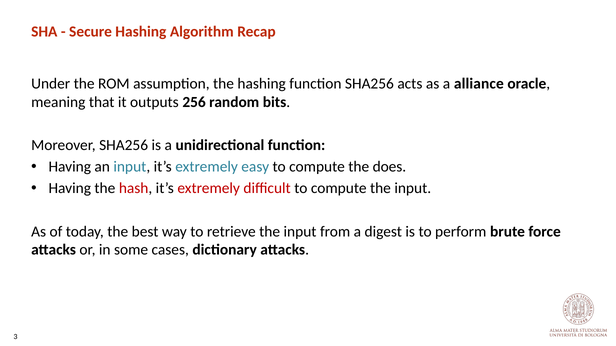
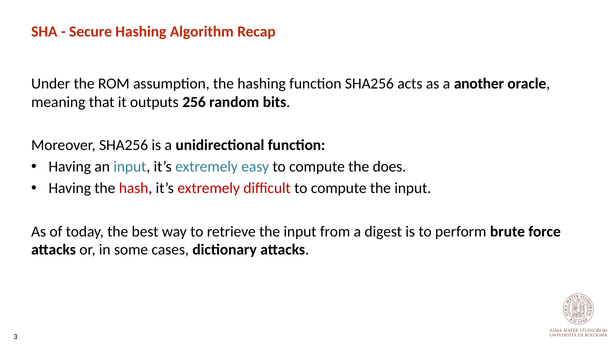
alliance: alliance -> another
